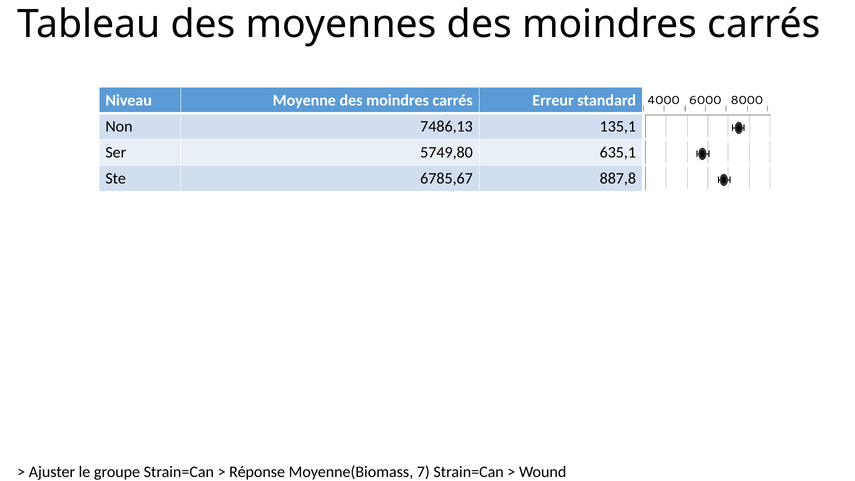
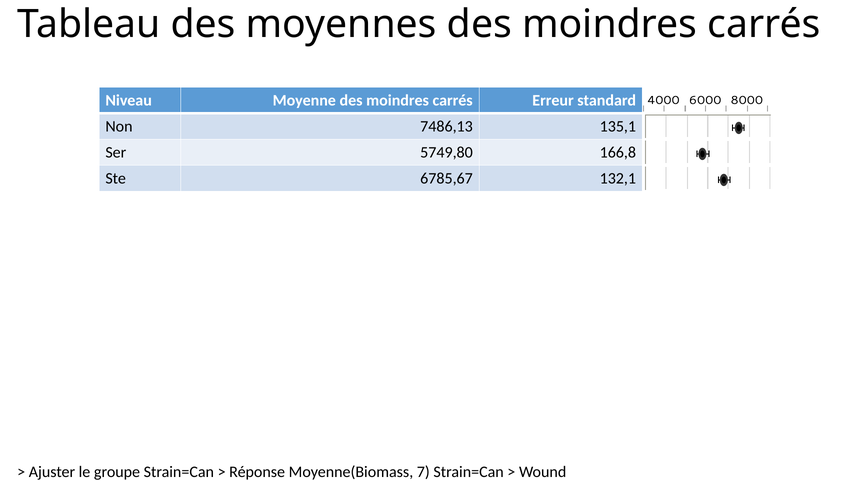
635,1: 635,1 -> 166,8
887,8: 887,8 -> 132,1
